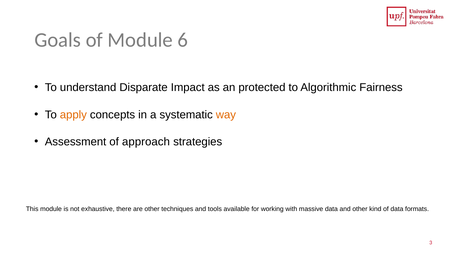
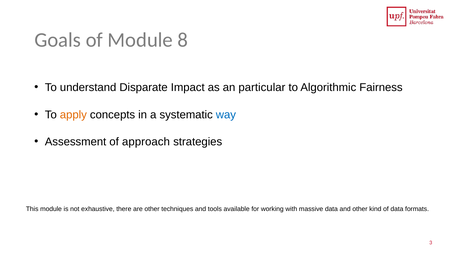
6: 6 -> 8
protected: protected -> particular
way colour: orange -> blue
